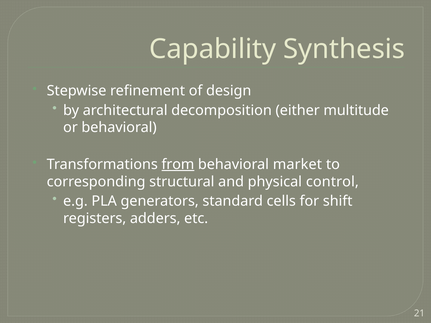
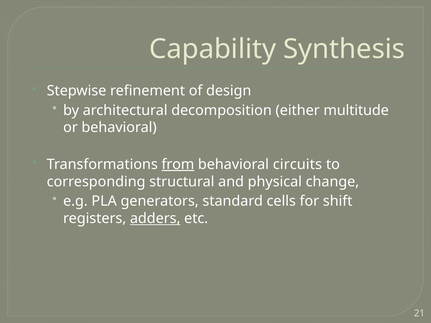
market: market -> circuits
control: control -> change
adders underline: none -> present
